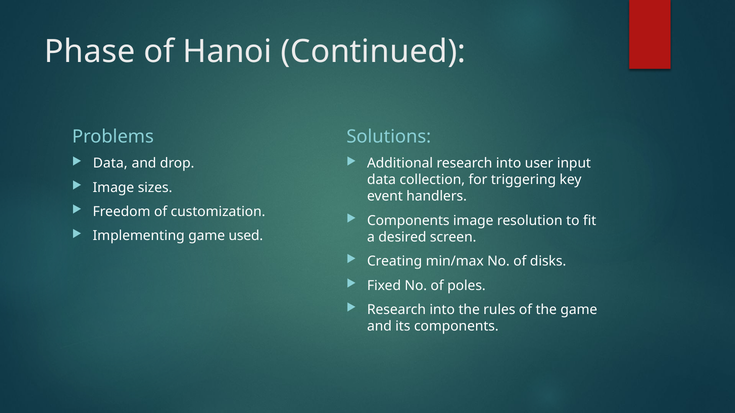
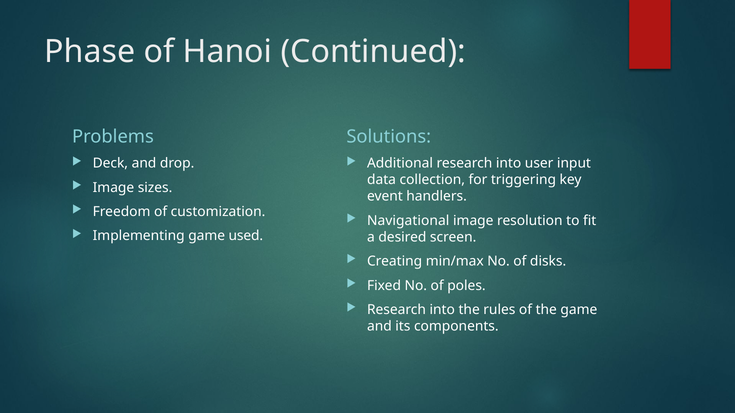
Data at (110, 164): Data -> Deck
Components at (408, 221): Components -> Navigational
